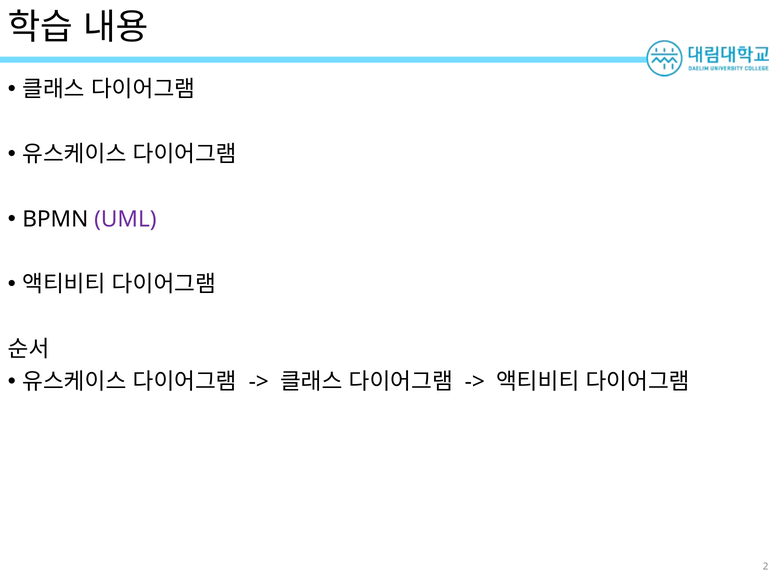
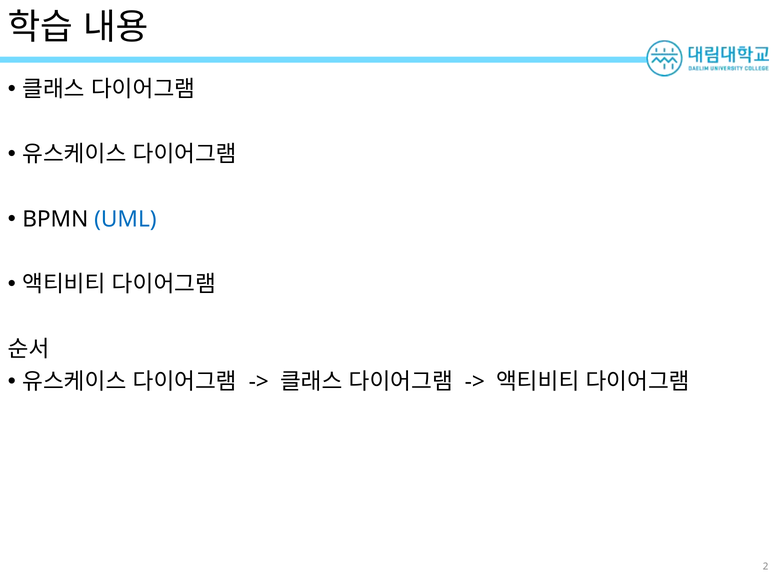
UML colour: purple -> blue
